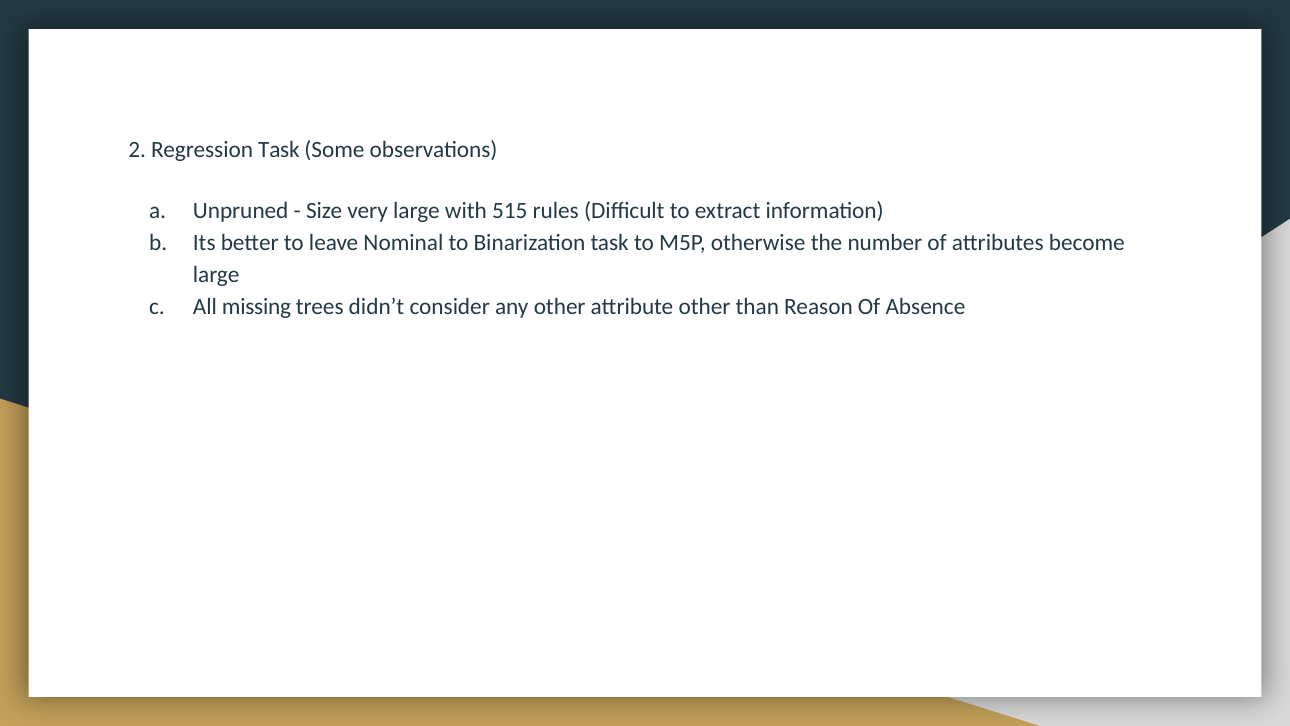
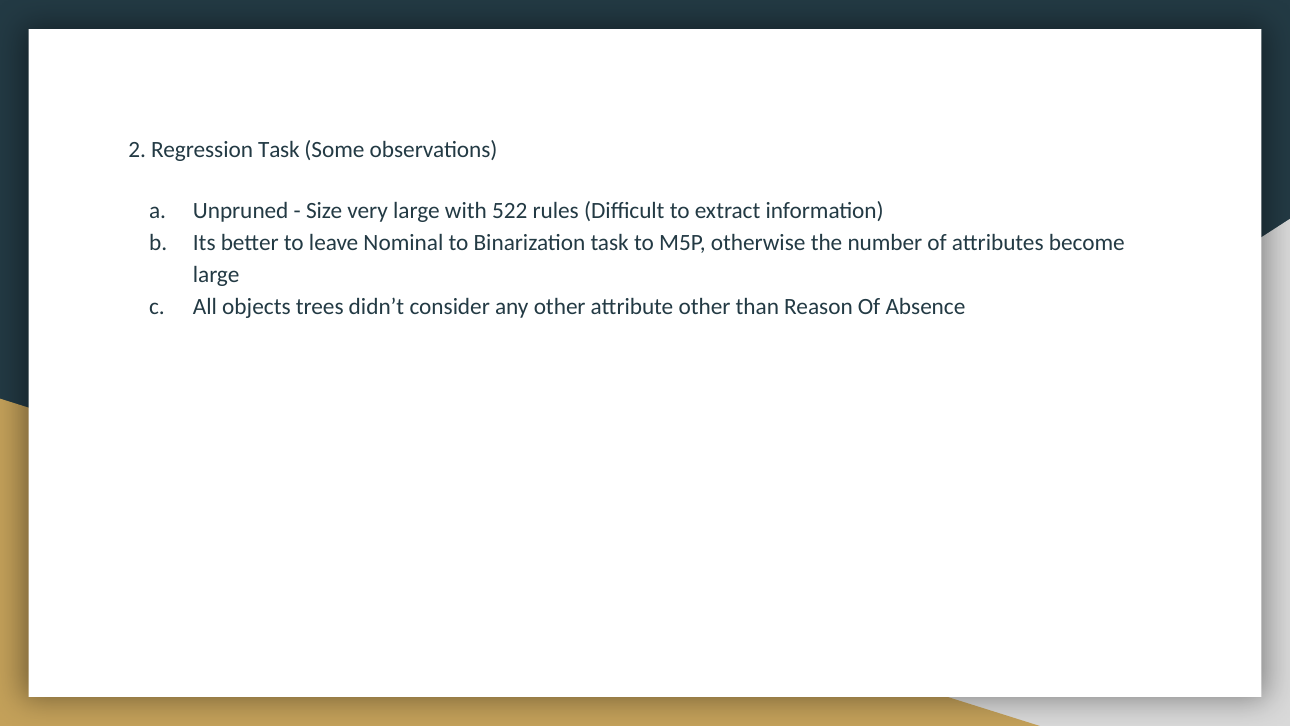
515: 515 -> 522
missing: missing -> objects
